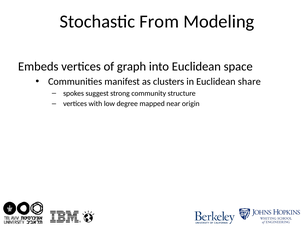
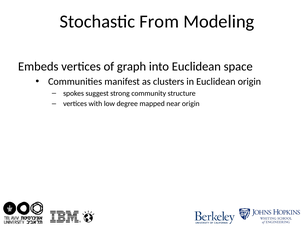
Euclidean share: share -> origin
